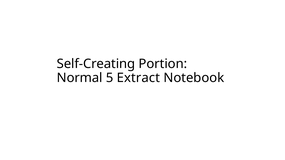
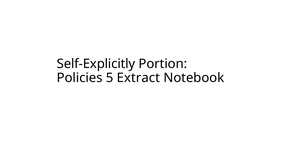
Self-Creating: Self-Creating -> Self-Explicitly
Normal: Normal -> Policies
